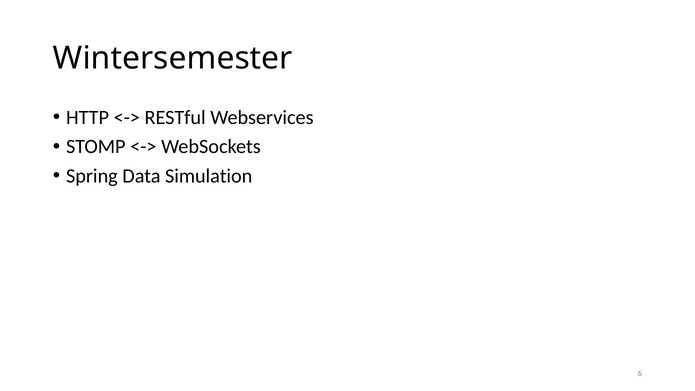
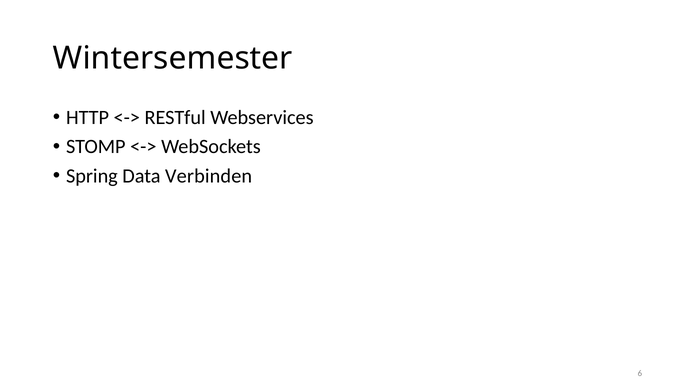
Simulation: Simulation -> Verbinden
